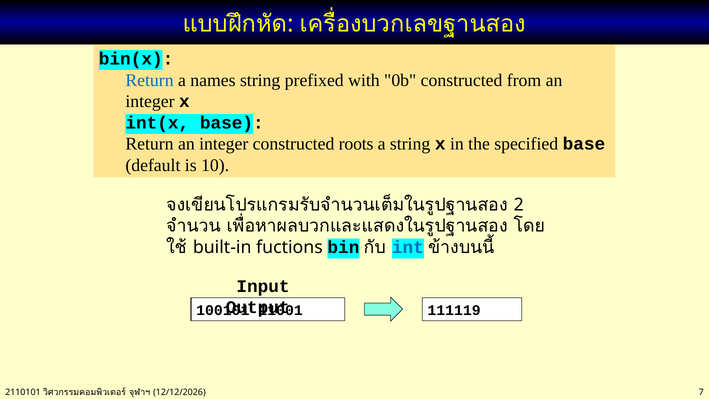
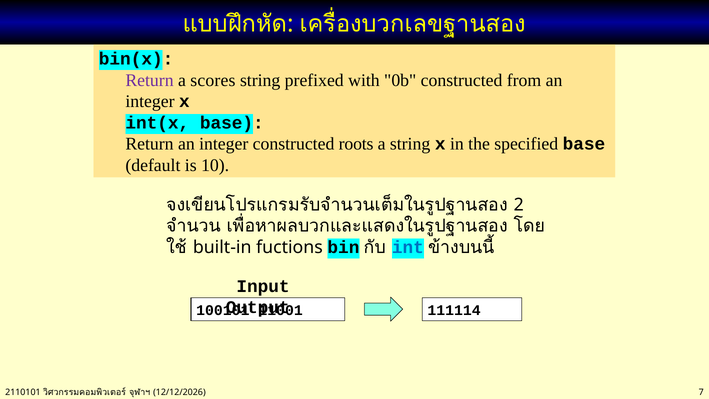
Return at (150, 80) colour: blue -> purple
names: names -> scores
111119: 111119 -> 111114
